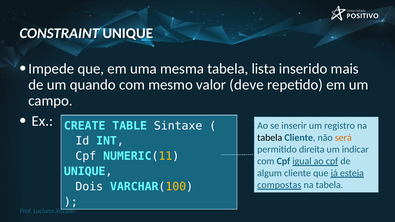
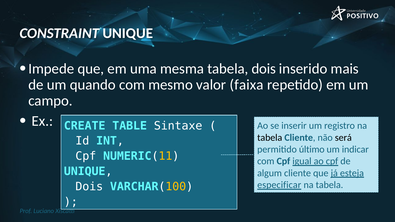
tabela lista: lista -> dois
deve: deve -> faixa
será colour: orange -> black
direita: direita -> último
compostas: compostas -> especificar
